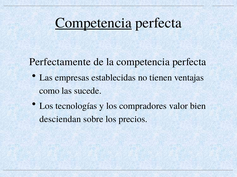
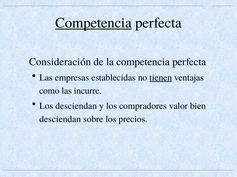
Perfectamente: Perfectamente -> Consideración
tienen underline: none -> present
sucede: sucede -> incurre
Los tecnologías: tecnologías -> desciendan
